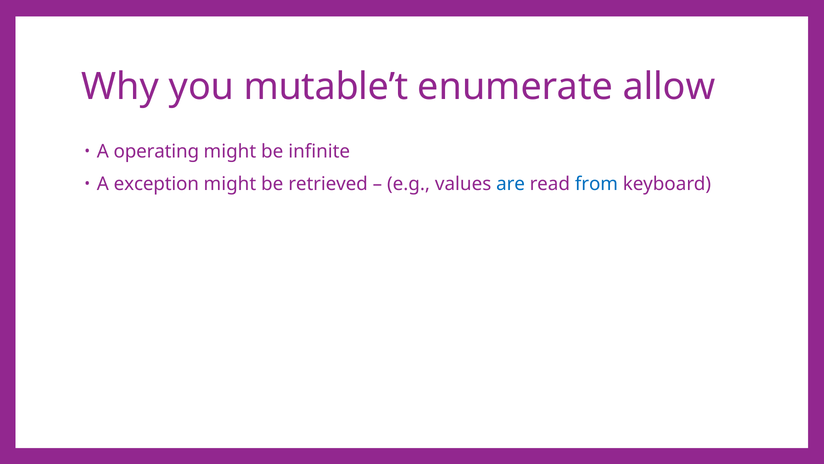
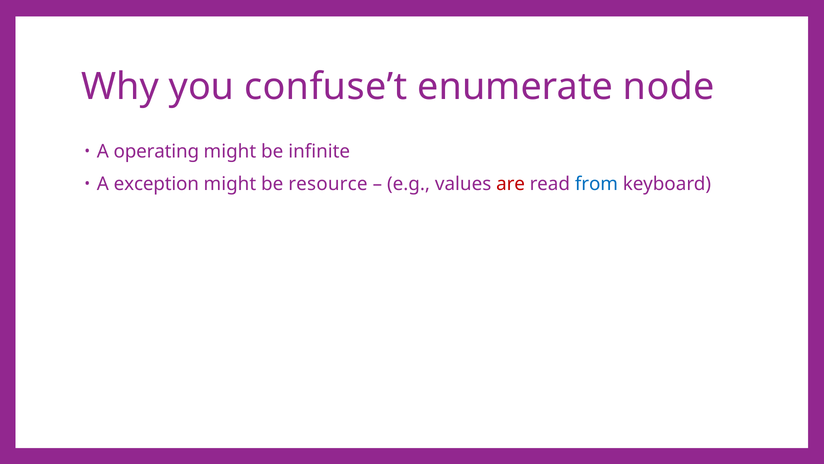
mutable’t: mutable’t -> confuse’t
allow: allow -> node
retrieved: retrieved -> resource
are colour: blue -> red
